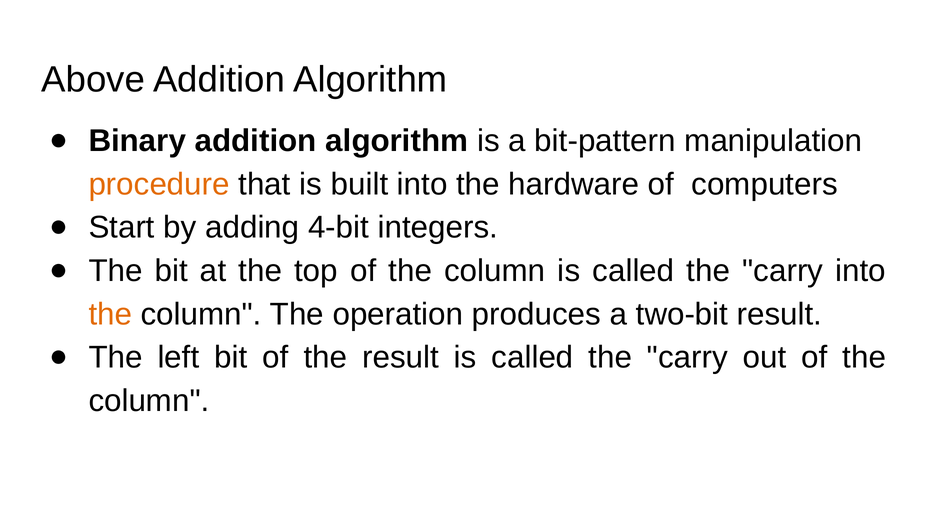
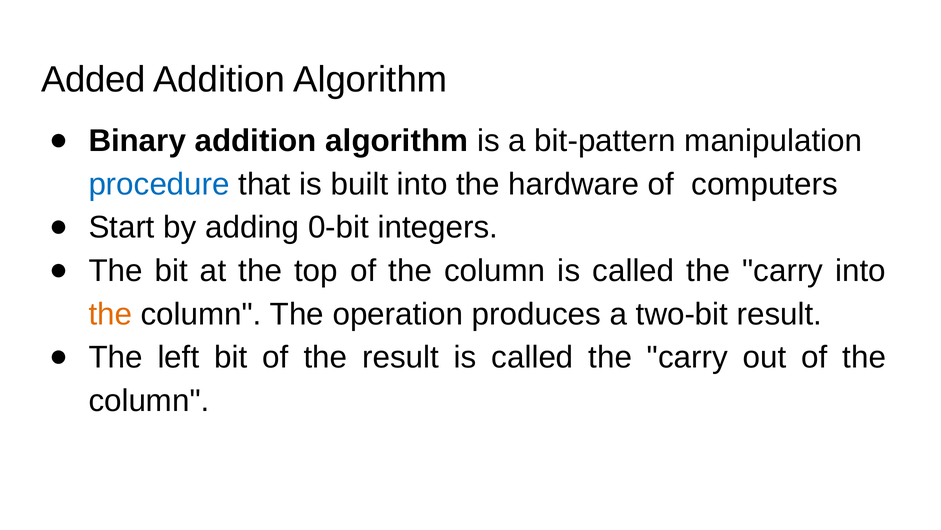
Above: Above -> Added
procedure colour: orange -> blue
4-bit: 4-bit -> 0-bit
